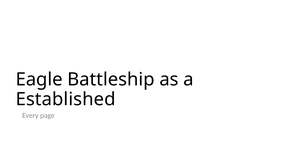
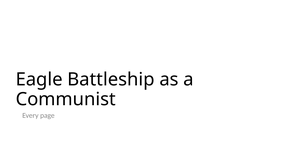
Established: Established -> Communist
